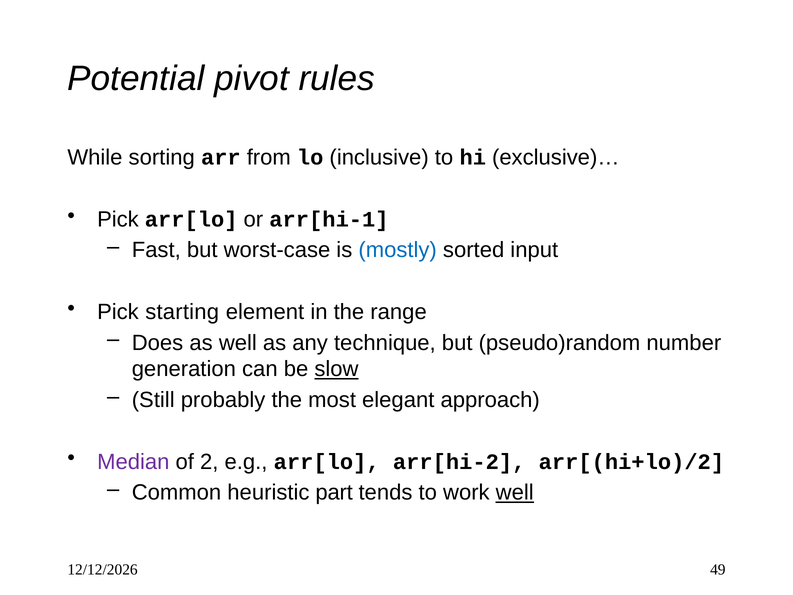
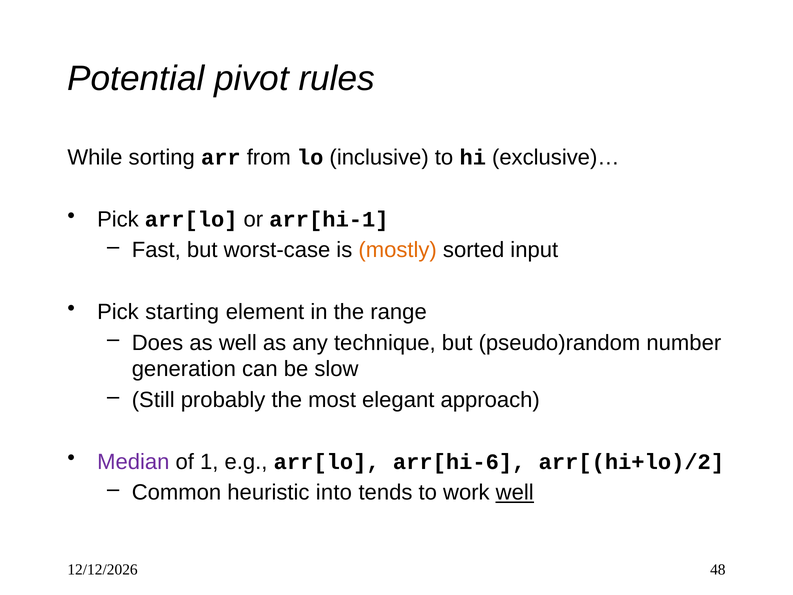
mostly colour: blue -> orange
slow underline: present -> none
2: 2 -> 1
arr[hi-2: arr[hi-2 -> arr[hi-6
part: part -> into
49: 49 -> 48
